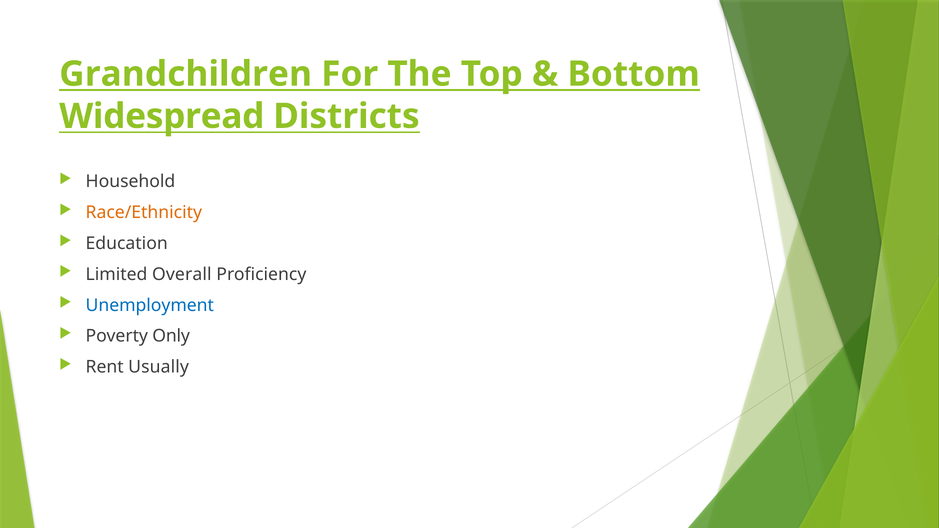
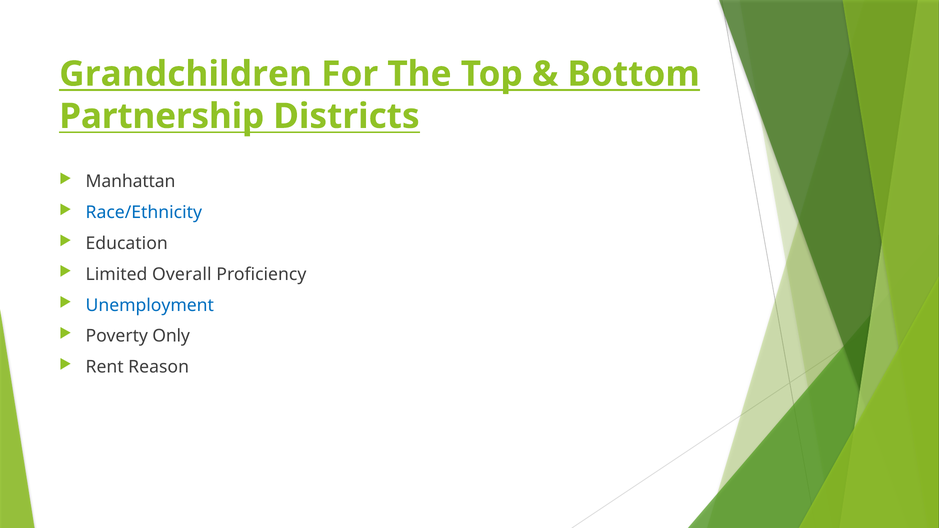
Widespread: Widespread -> Partnership
Household: Household -> Manhattan
Race/Ethnicity colour: orange -> blue
Usually: Usually -> Reason
